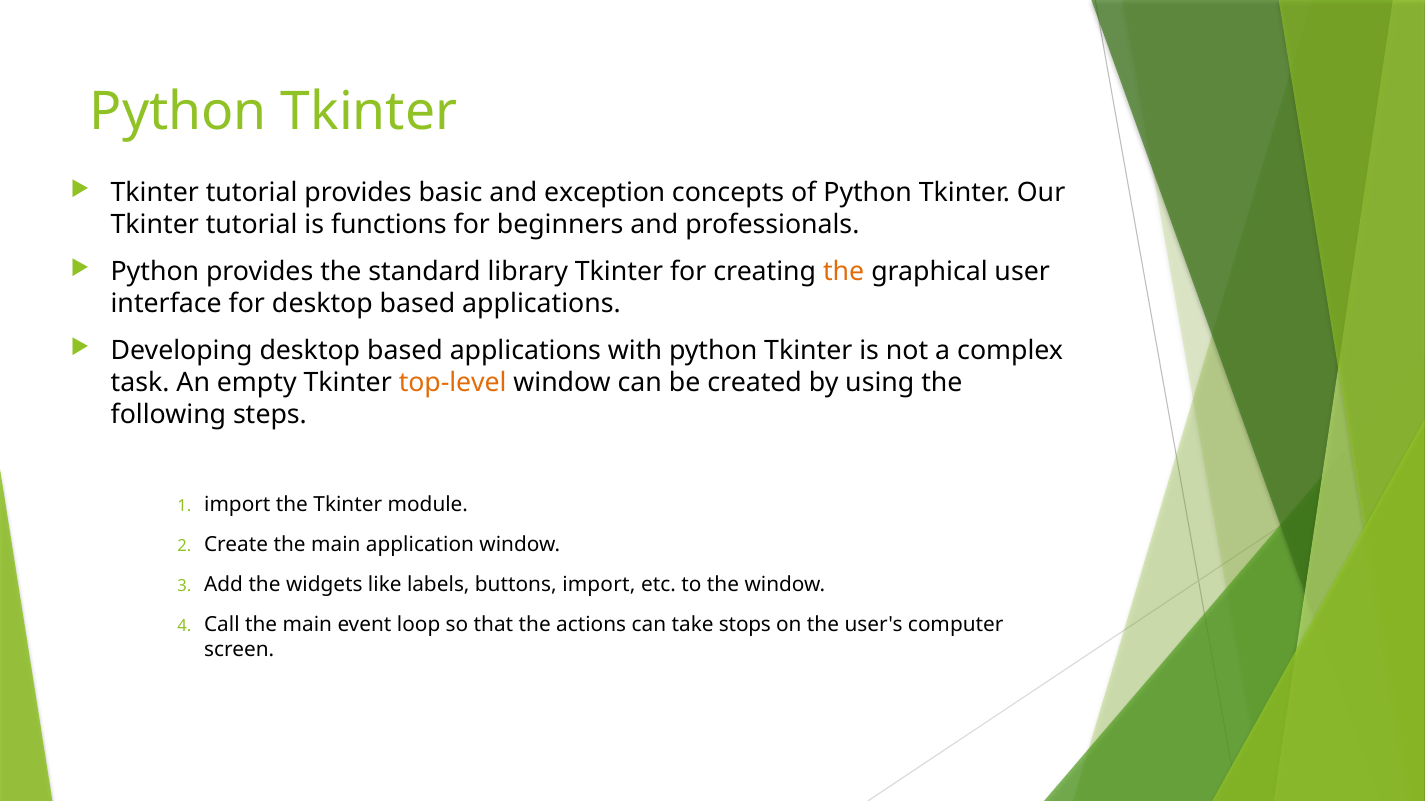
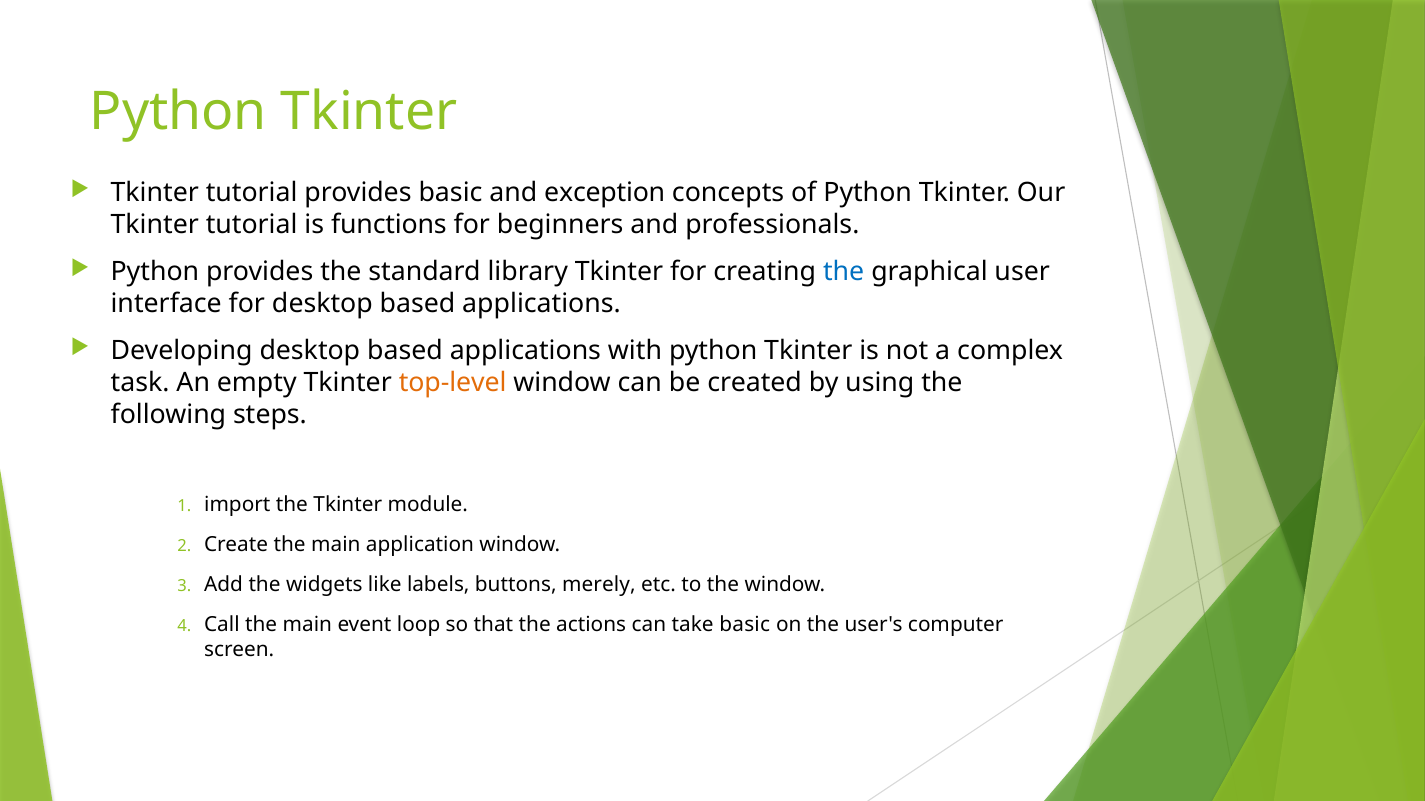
the at (844, 272) colour: orange -> blue
buttons import: import -> merely
take stops: stops -> basic
